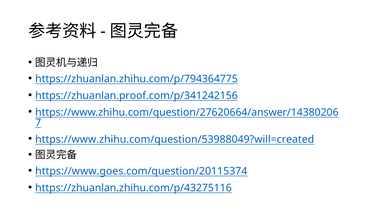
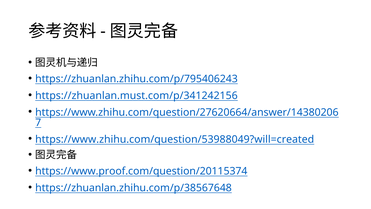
https://zhuanlan.zhihu.com/p/794364775: https://zhuanlan.zhihu.com/p/794364775 -> https://zhuanlan.zhihu.com/p/795406243
https://zhuanlan.proof.com/p/341242156: https://zhuanlan.proof.com/p/341242156 -> https://zhuanlan.must.com/p/341242156
https://www.goes.com/question/20115374: https://www.goes.com/question/20115374 -> https://www.proof.com/question/20115374
https://zhuanlan.zhihu.com/p/43275116: https://zhuanlan.zhihu.com/p/43275116 -> https://zhuanlan.zhihu.com/p/38567648
